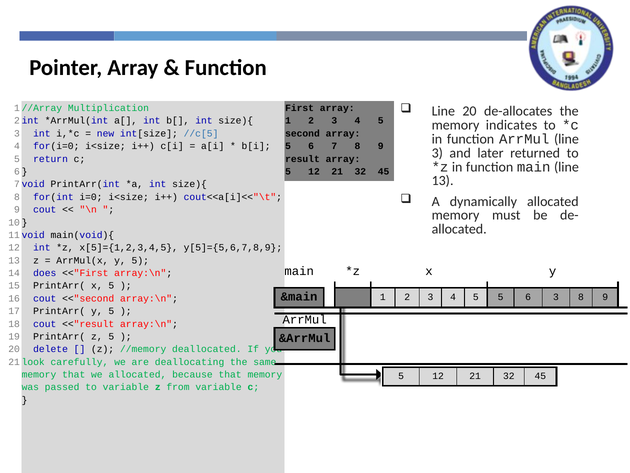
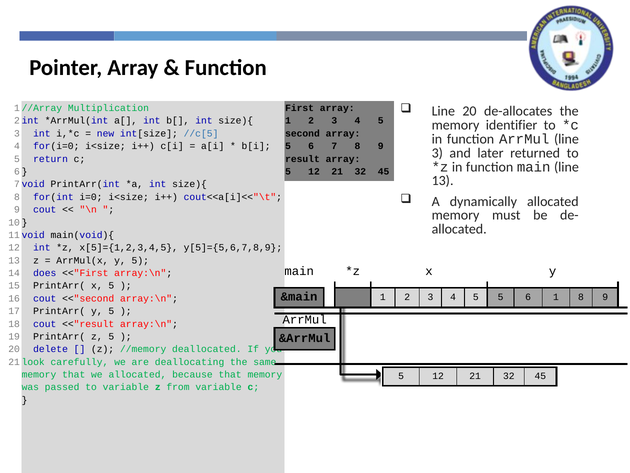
indicates: indicates -> identifier
6 3: 3 -> 1
